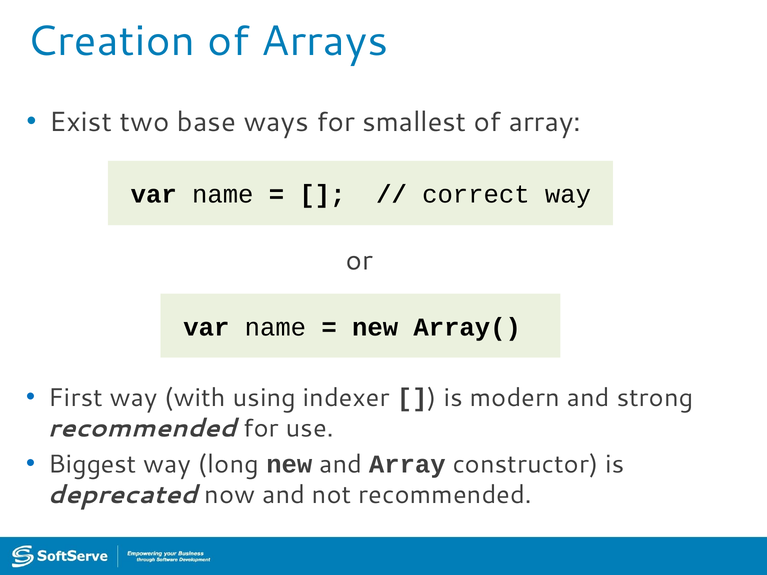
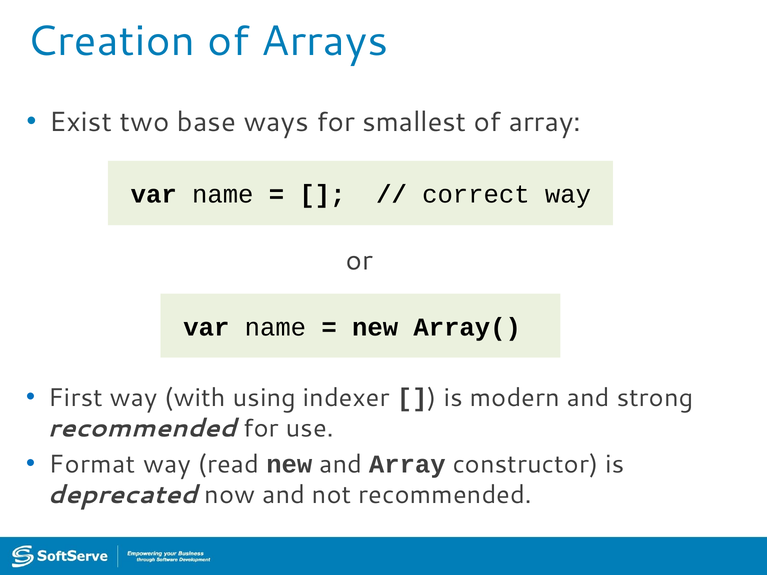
Biggest: Biggest -> Format
long: long -> read
